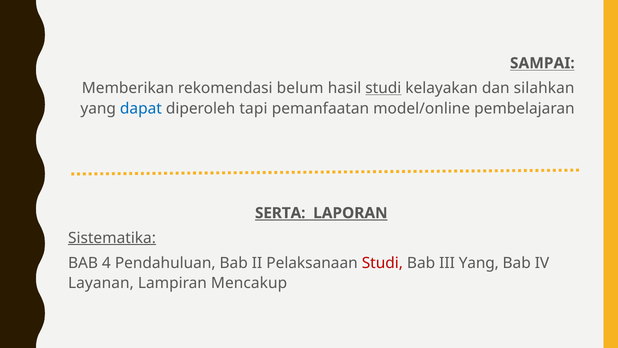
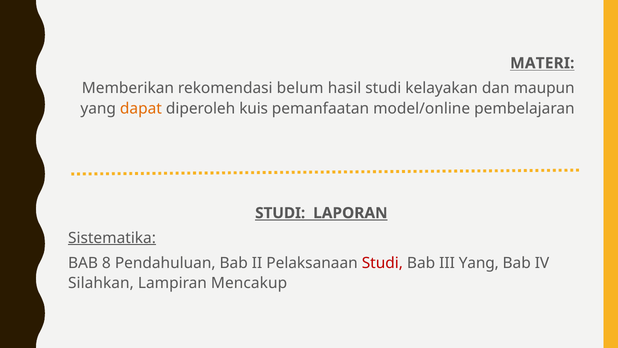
SAMPAI: SAMPAI -> MATERI
studi at (383, 88) underline: present -> none
silahkan: silahkan -> maupun
dapat colour: blue -> orange
tapi: tapi -> kuis
SERTA at (280, 213): SERTA -> STUDI
4: 4 -> 8
Layanan: Layanan -> Silahkan
